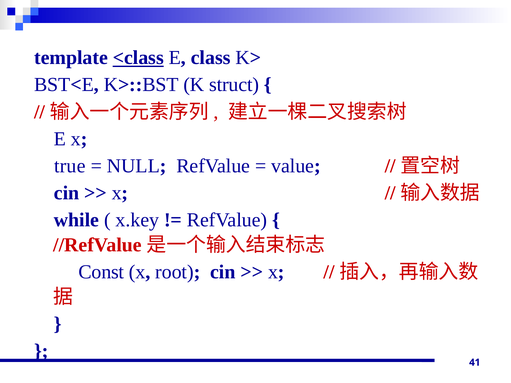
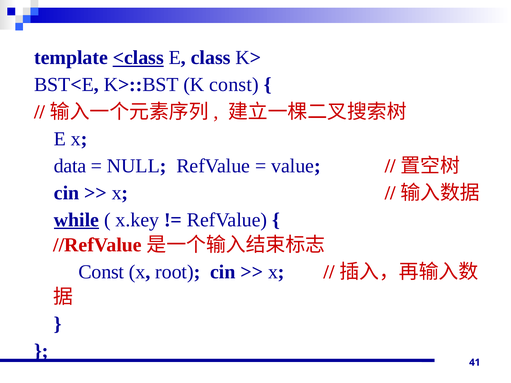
K struct: struct -> const
true: true -> data
while underline: none -> present
